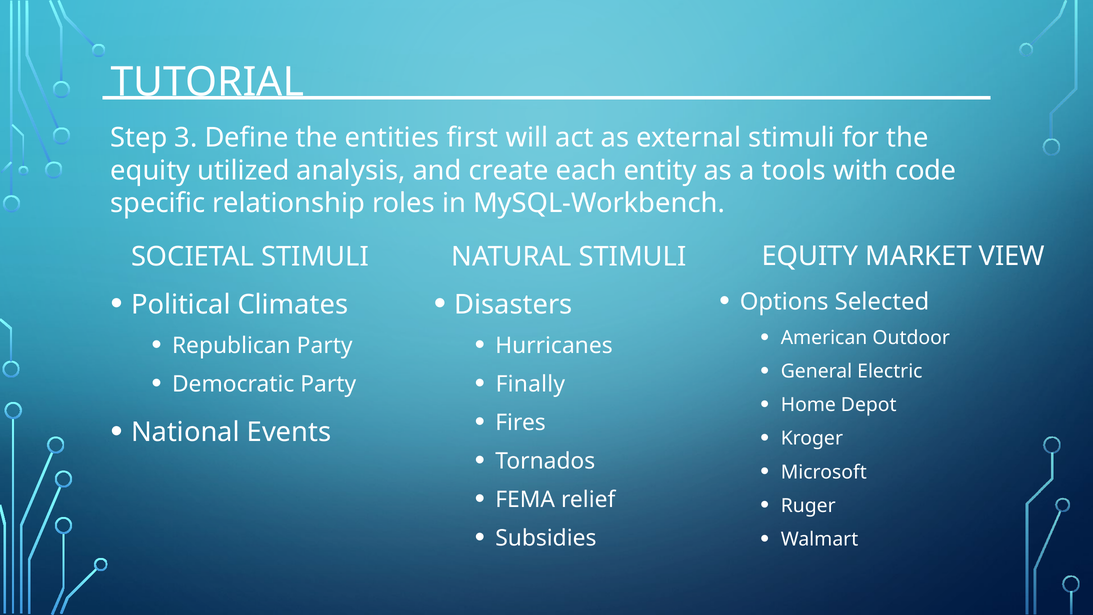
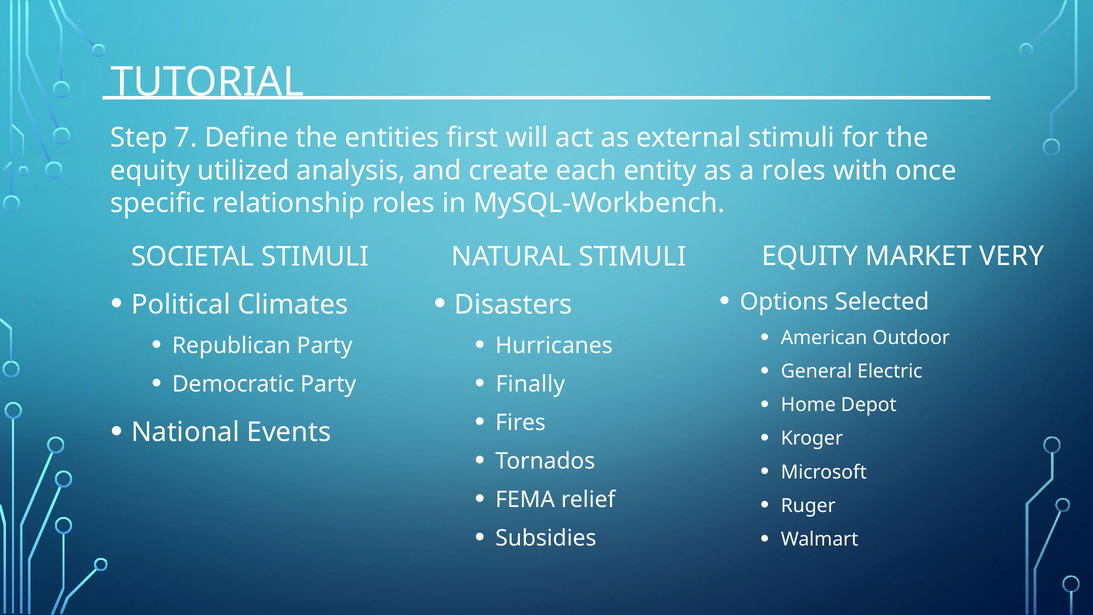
3: 3 -> 7
a tools: tools -> roles
code: code -> once
VIEW: VIEW -> VERY
